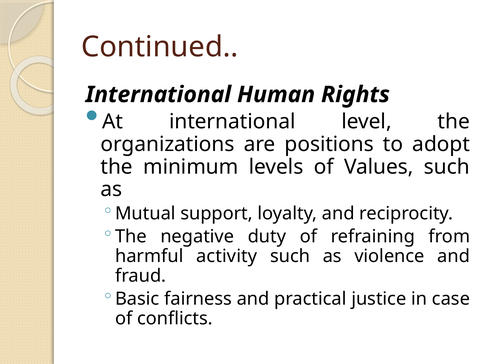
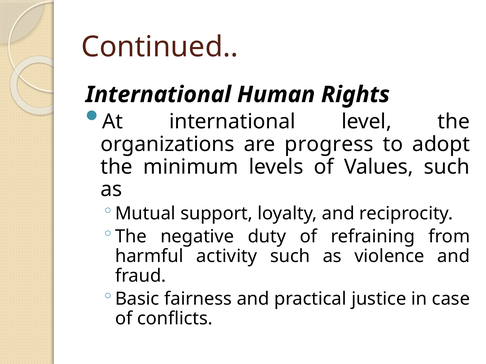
positions: positions -> progress
